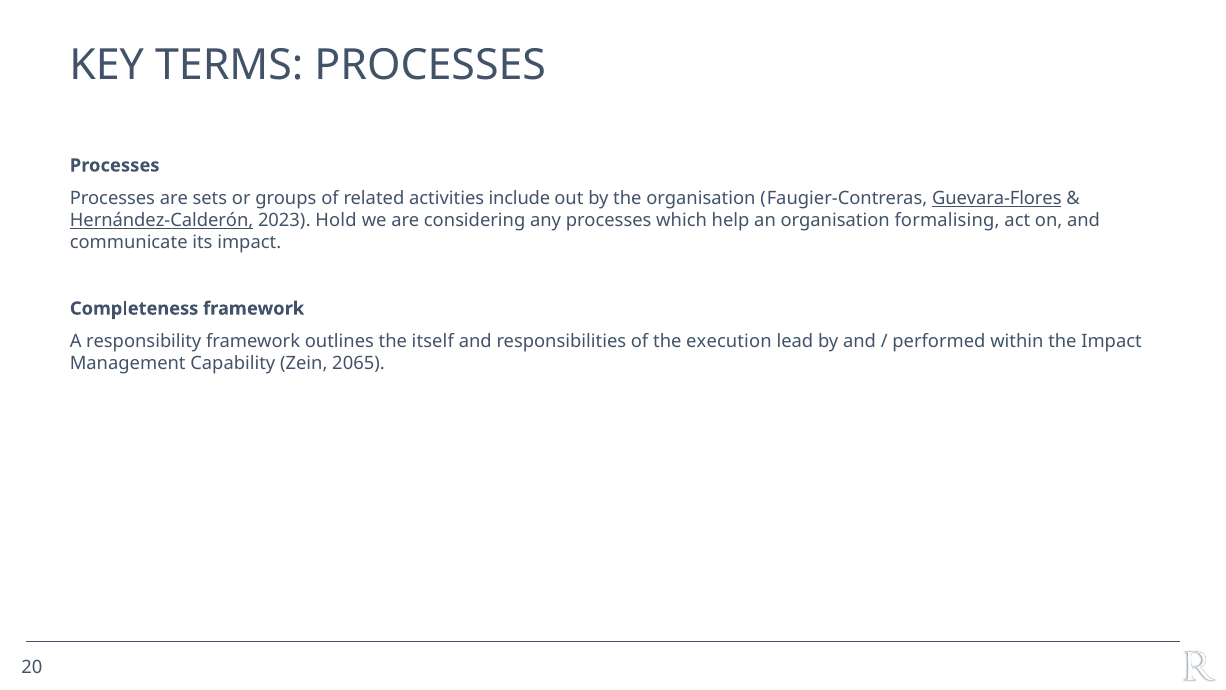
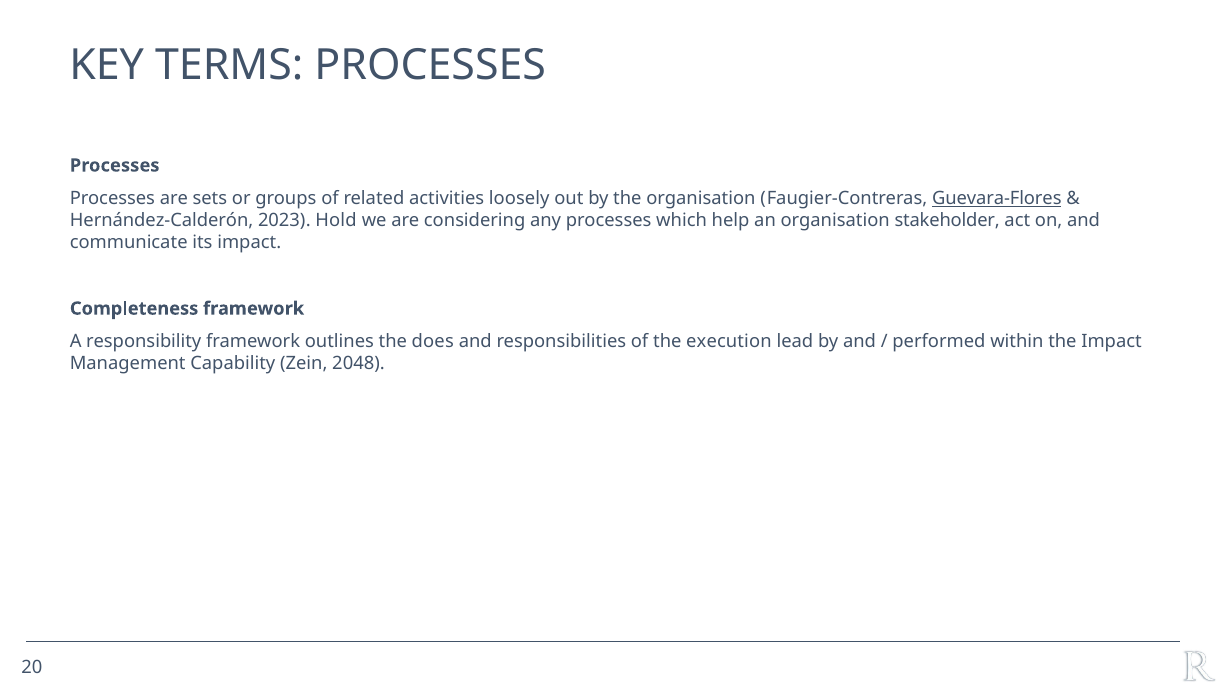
include: include -> loosely
Hernández-Calderón underline: present -> none
formalising: formalising -> stakeholder
itself: itself -> does
2065: 2065 -> 2048
